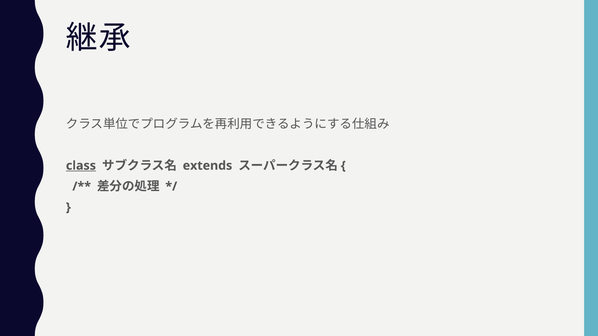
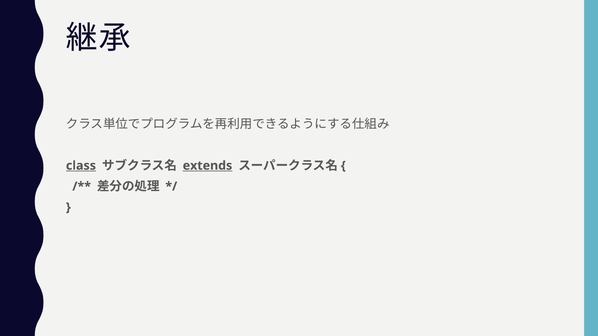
extends underline: none -> present
